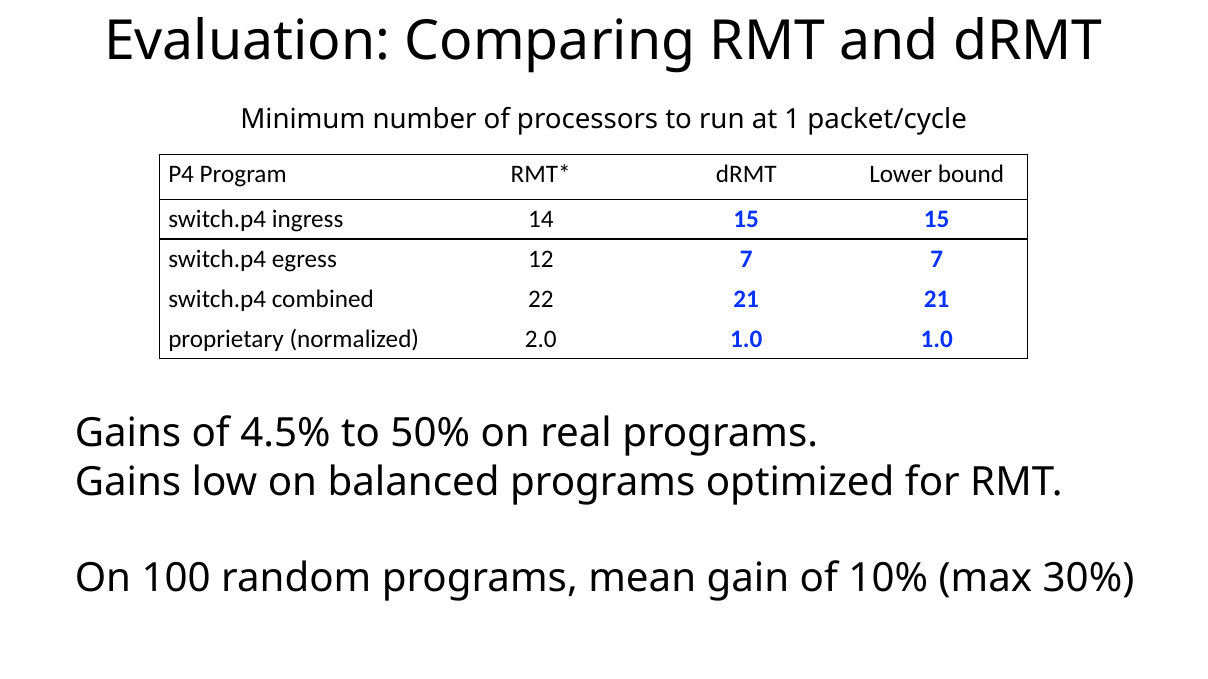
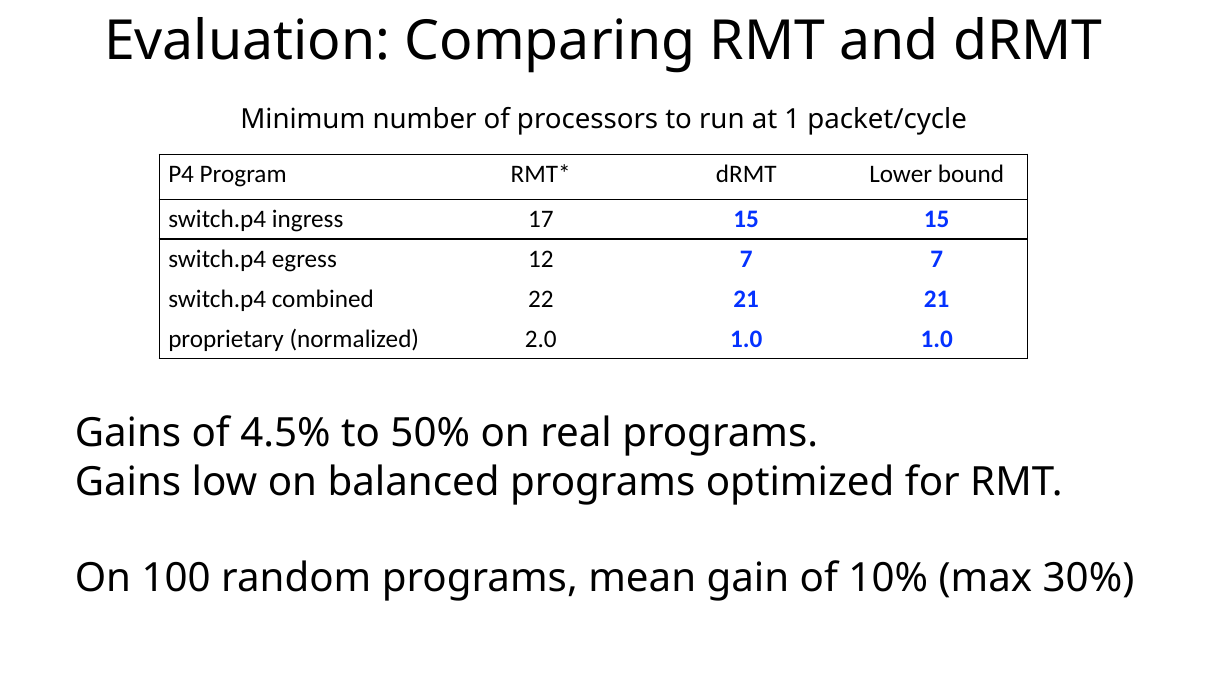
14: 14 -> 17
